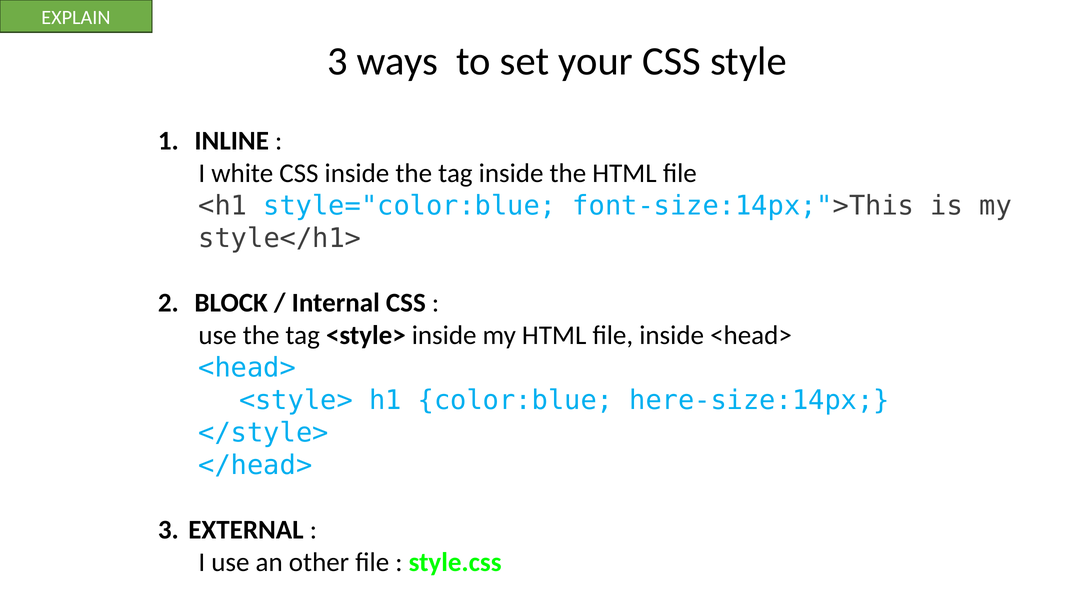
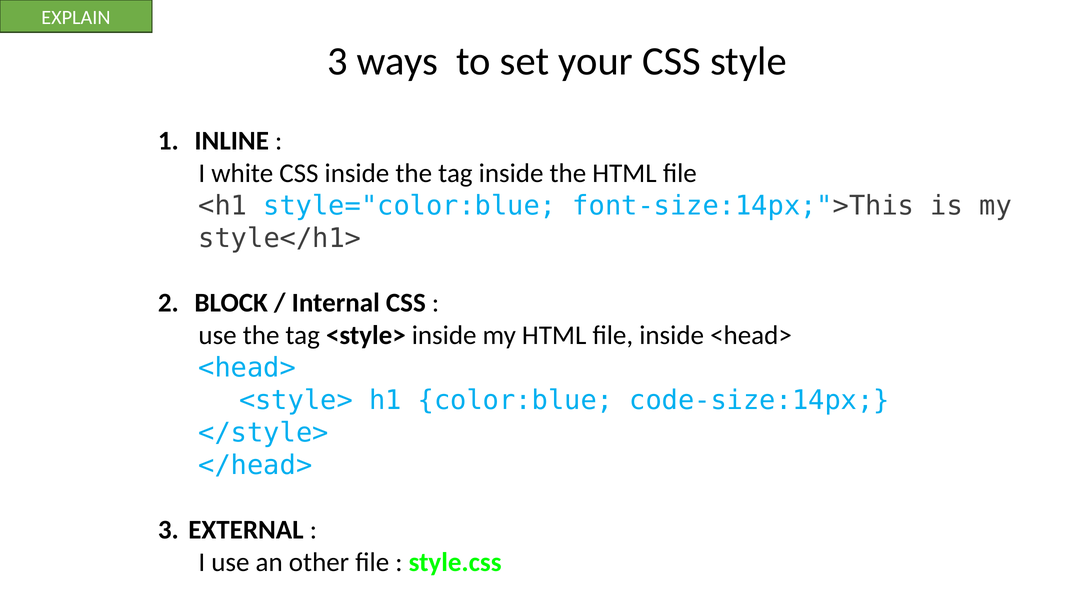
here-size:14px: here-size:14px -> code-size:14px
